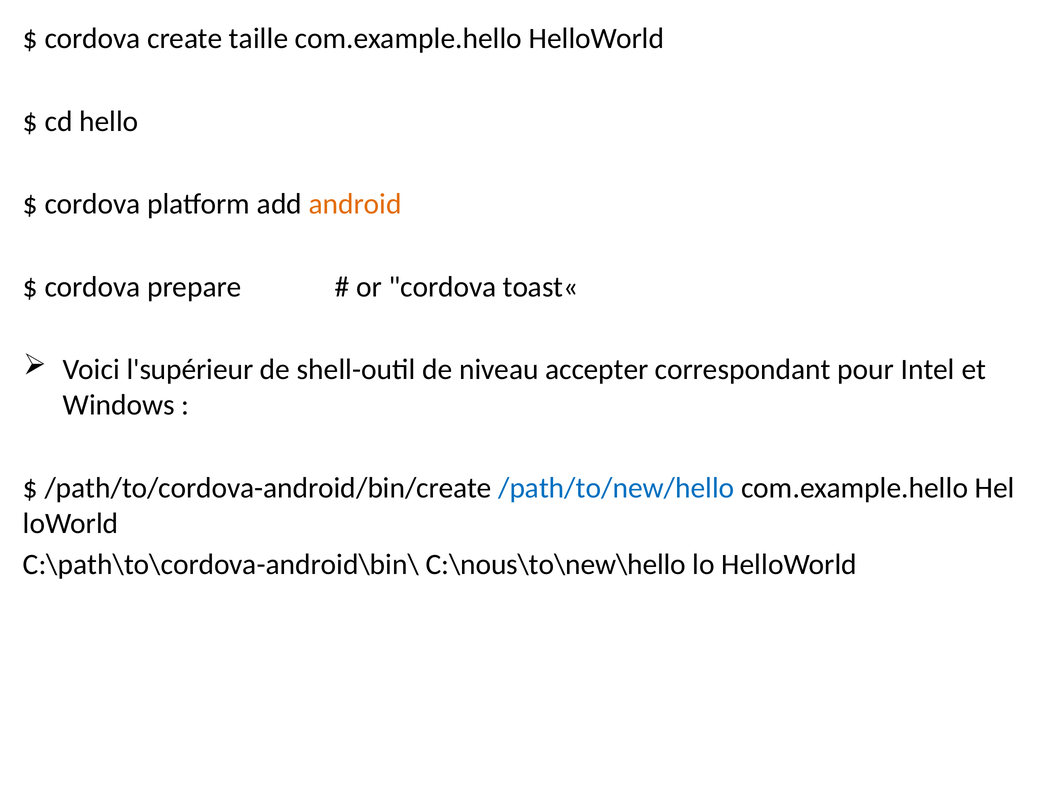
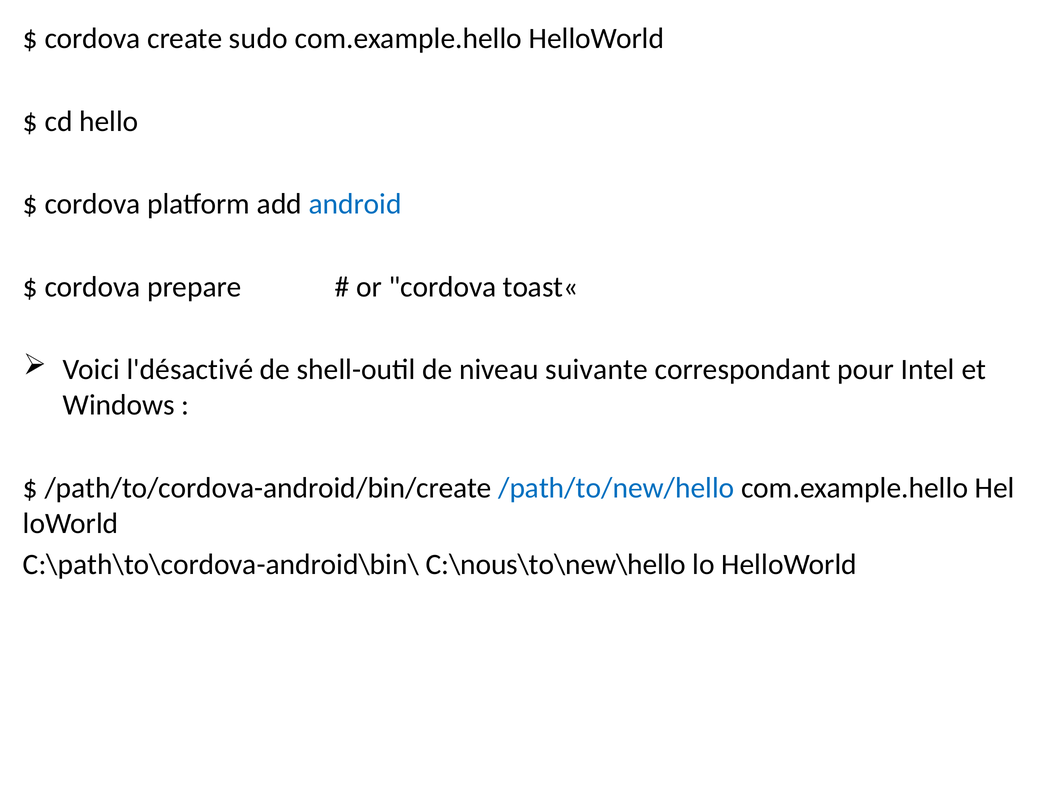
taille: taille -> sudo
android colour: orange -> blue
l'supérieur: l'supérieur -> l'désactivé
accepter: accepter -> suivante
